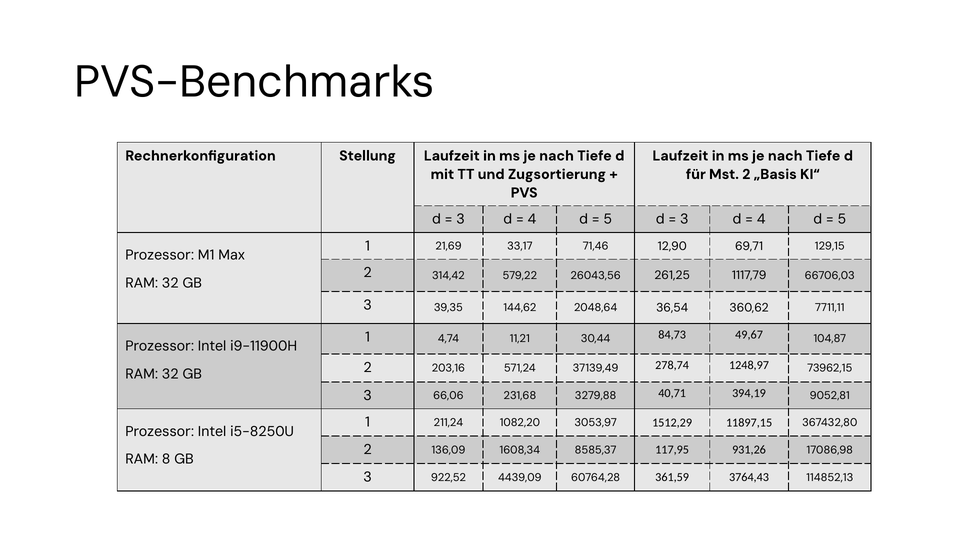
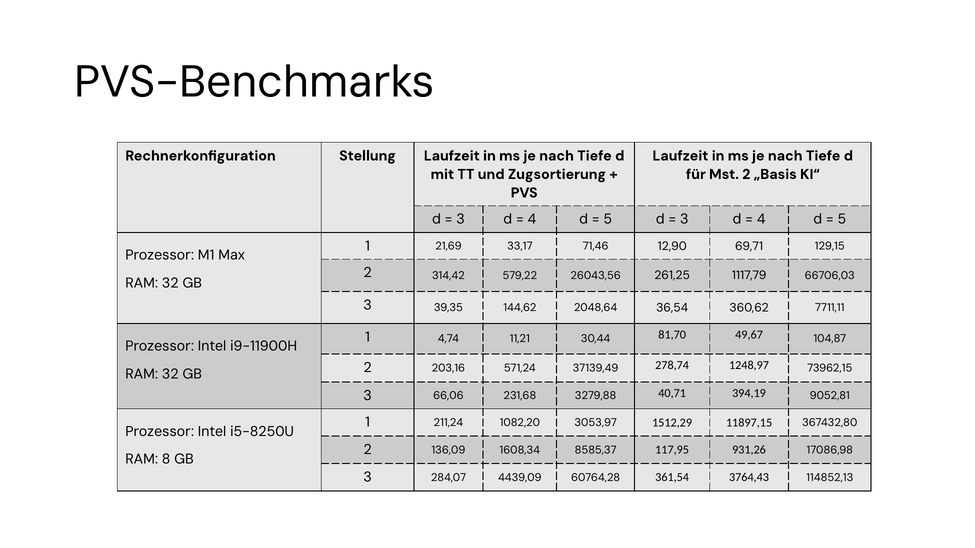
84,73: 84,73 -> 81,70
922,52: 922,52 -> 284,07
361,59: 361,59 -> 361,54
